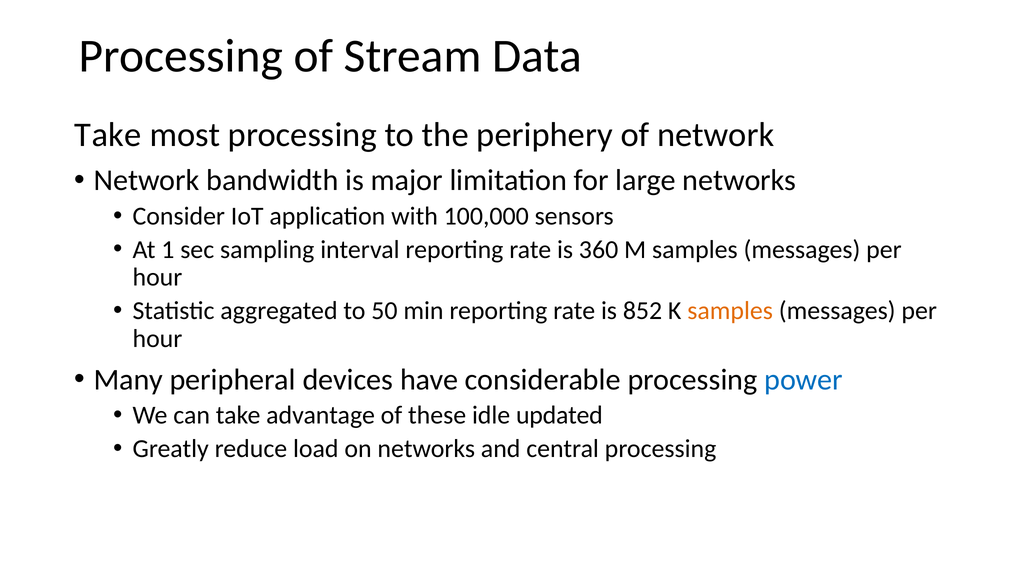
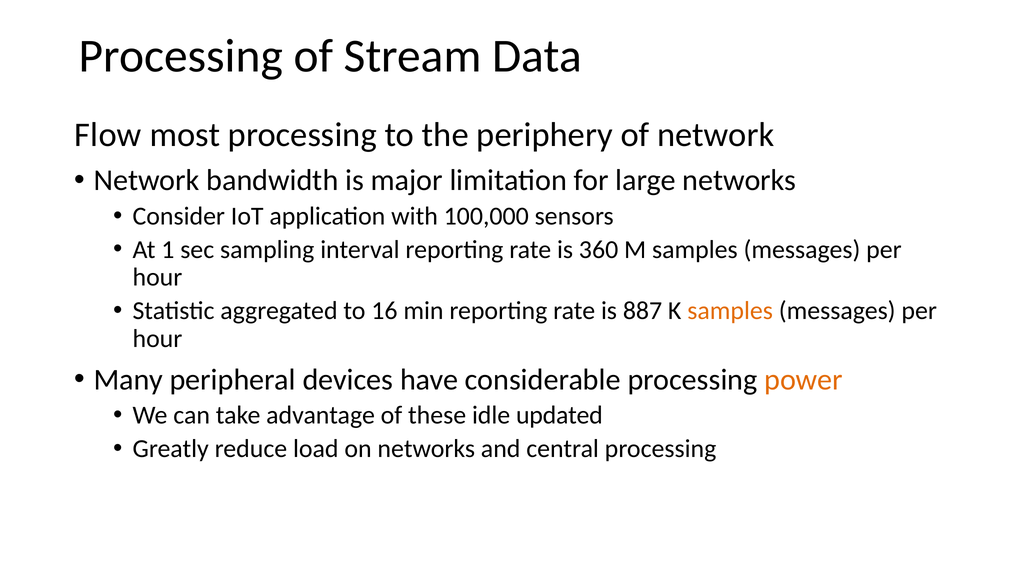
Take at (108, 135): Take -> Flow
50: 50 -> 16
852: 852 -> 887
power colour: blue -> orange
